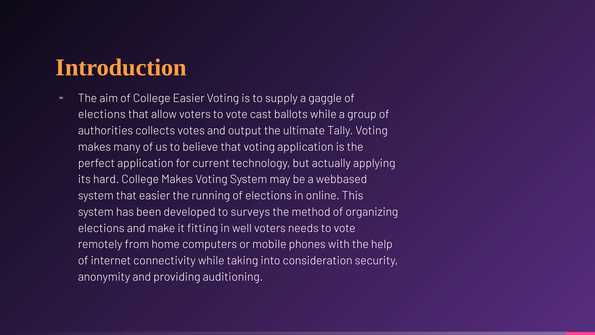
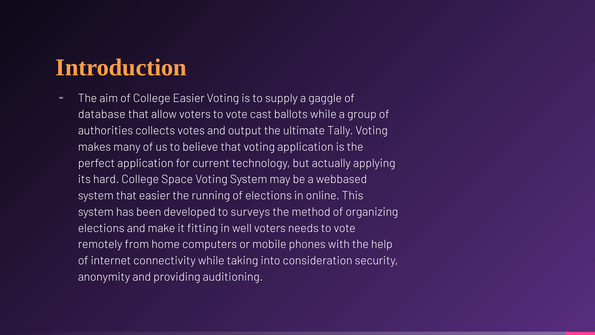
elections at (102, 114): elections -> database
College Makes: Makes -> Space
